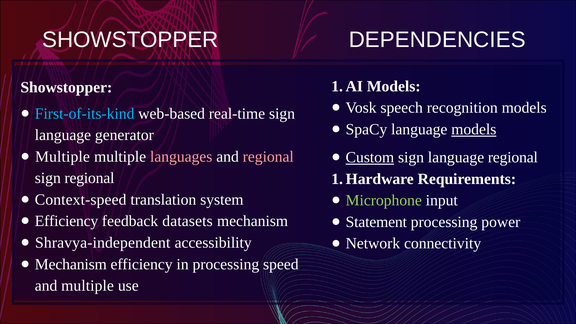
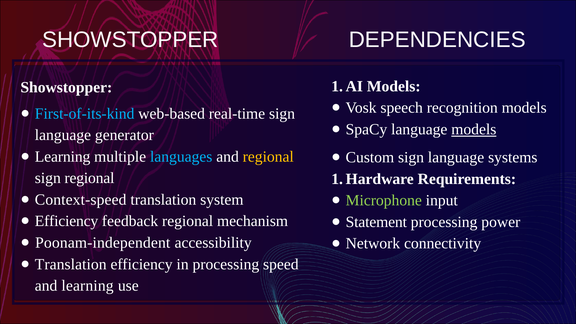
Multiple at (62, 157): Multiple -> Learning
languages colour: pink -> light blue
regional at (268, 157) colour: pink -> yellow
Custom underline: present -> none
language regional: regional -> systems
feedback datasets: datasets -> regional
Shravya-independent: Shravya-independent -> Poonam-independent
Mechanism at (71, 264): Mechanism -> Translation
and multiple: multiple -> learning
